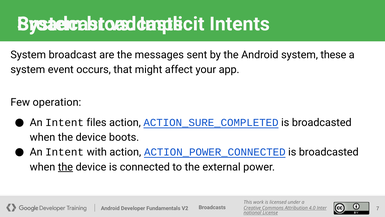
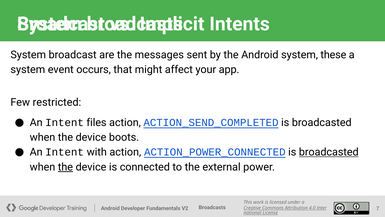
operation: operation -> restricted
ACTION_SURE_COMPLETED: ACTION_SURE_COMPLETED -> ACTION_SEND_COMPLETED
broadcasted at (329, 152) underline: none -> present
